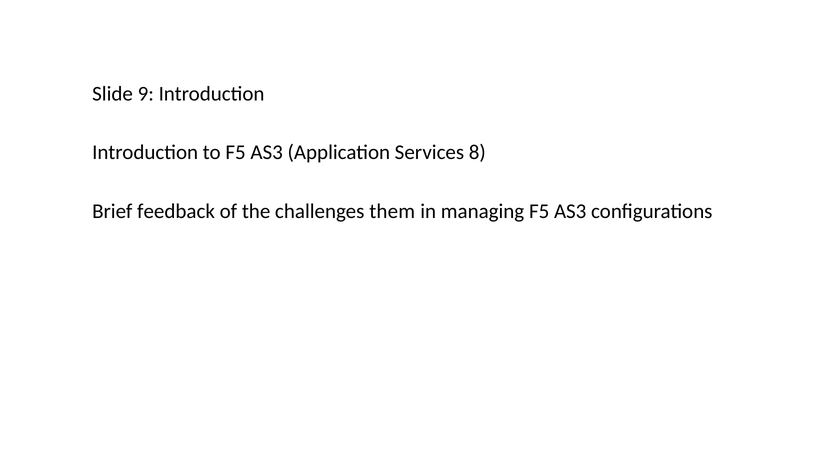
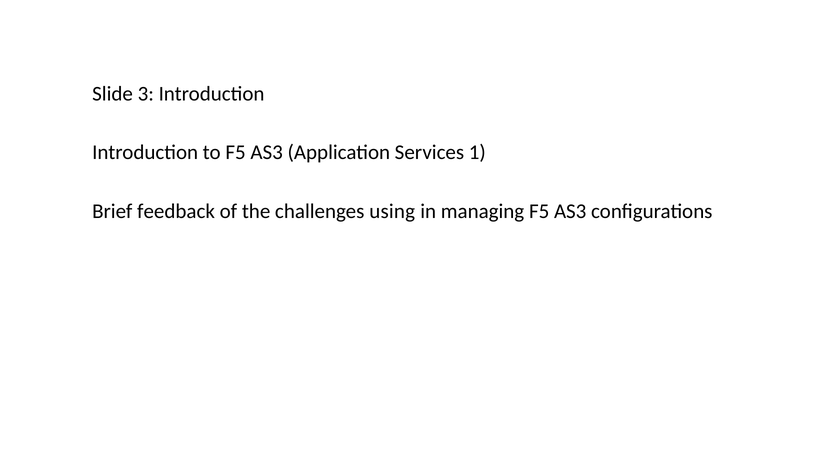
9: 9 -> 3
8: 8 -> 1
them: them -> using
